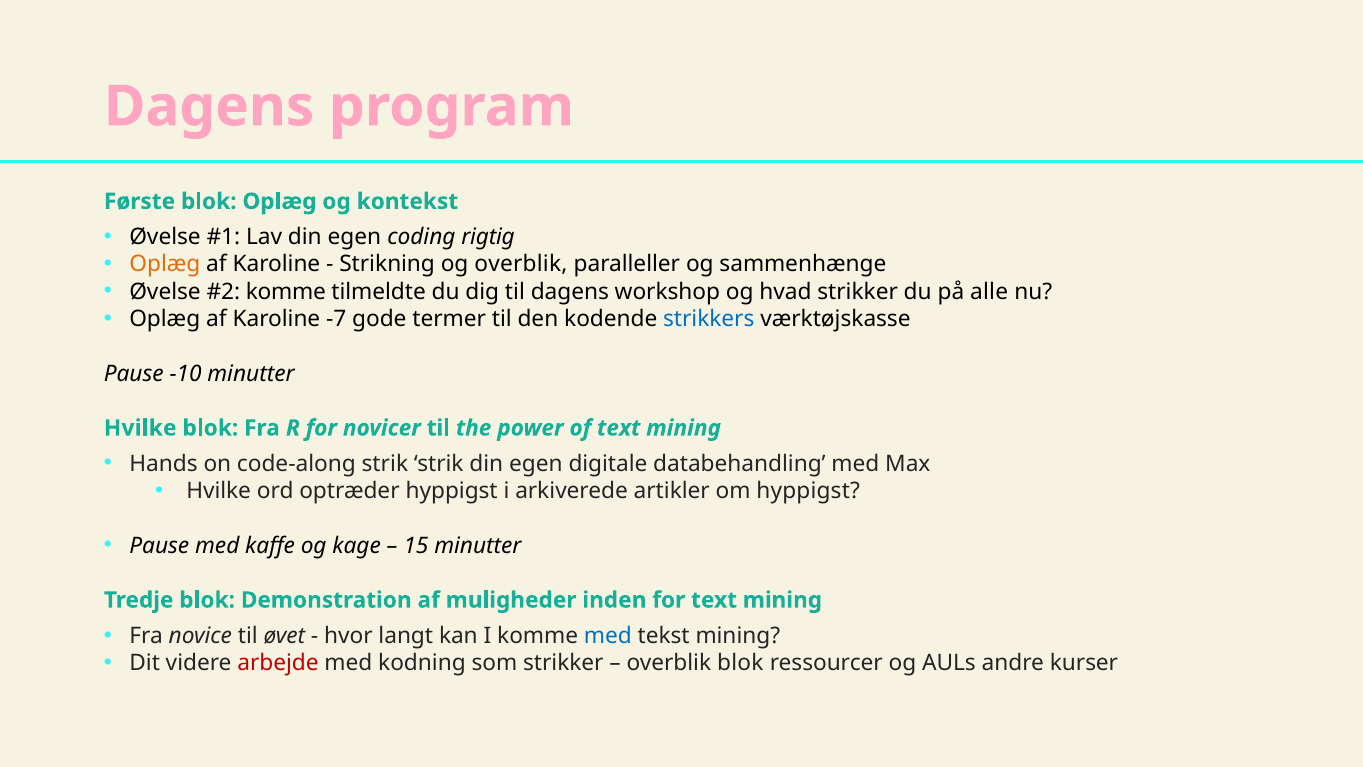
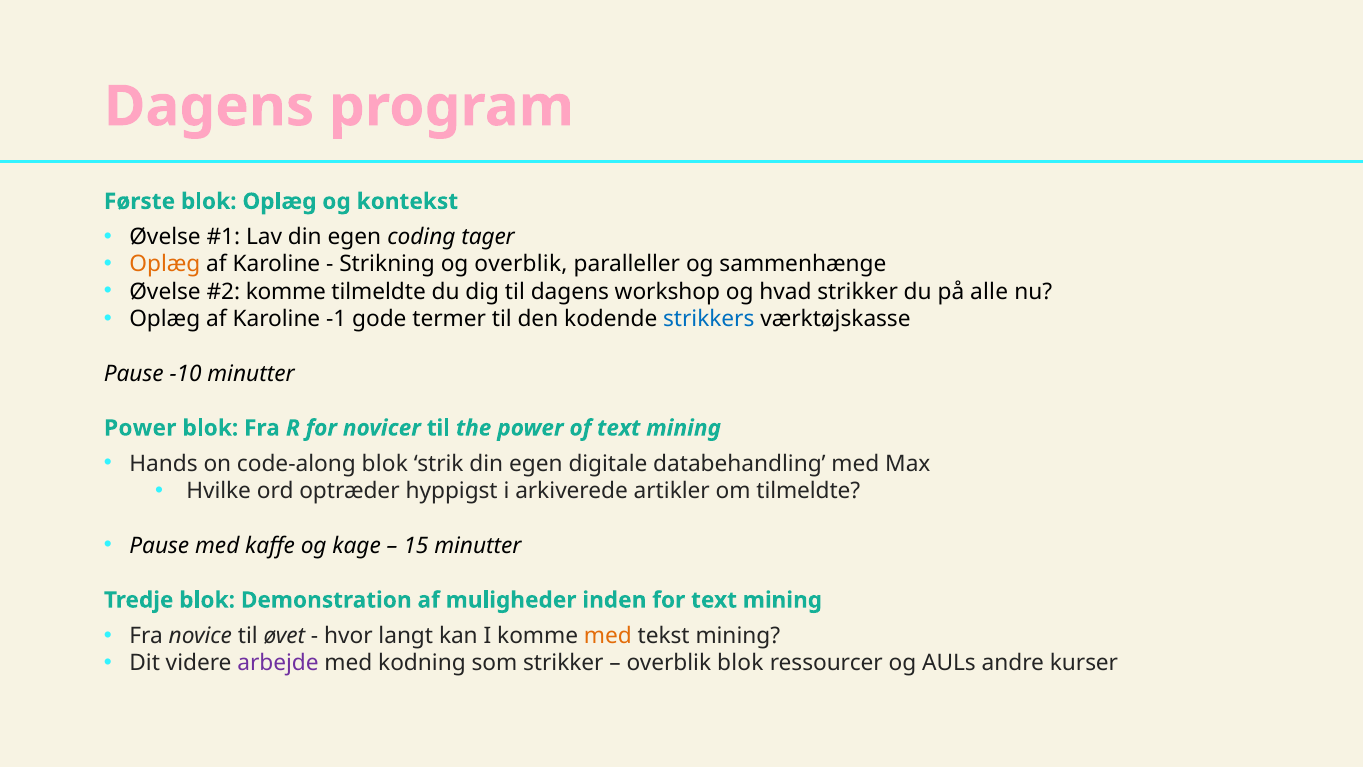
rigtig: rigtig -> tager
-7: -7 -> -1
Hvilke at (140, 428): Hvilke -> Power
code-along strik: strik -> blok
om hyppigst: hyppigst -> tilmeldte
med at (608, 636) colour: blue -> orange
arbejde colour: red -> purple
